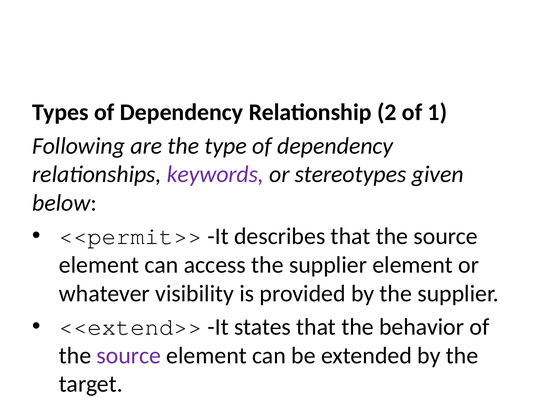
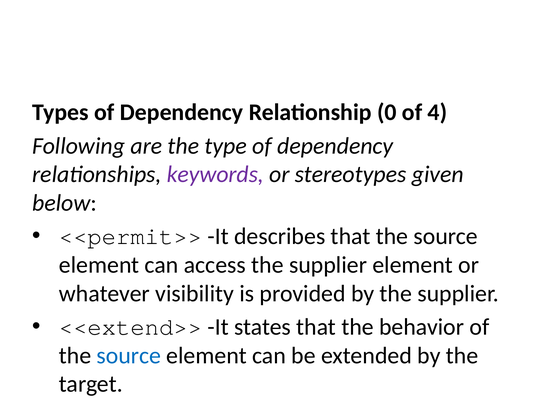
2: 2 -> 0
1: 1 -> 4
source at (129, 355) colour: purple -> blue
